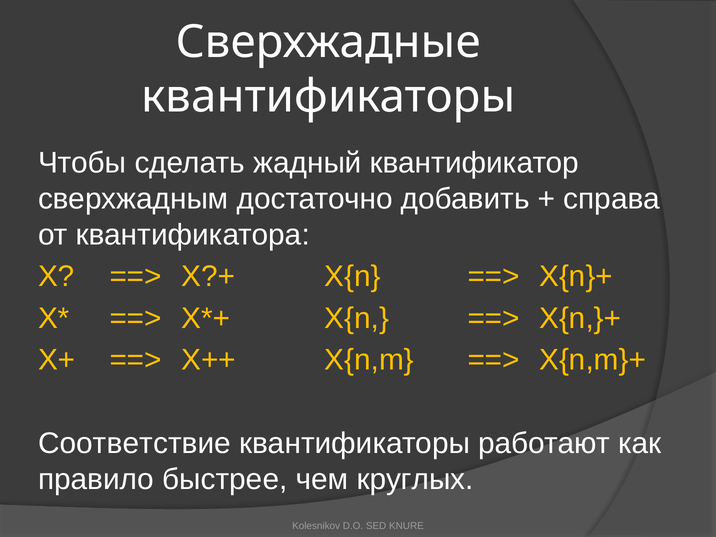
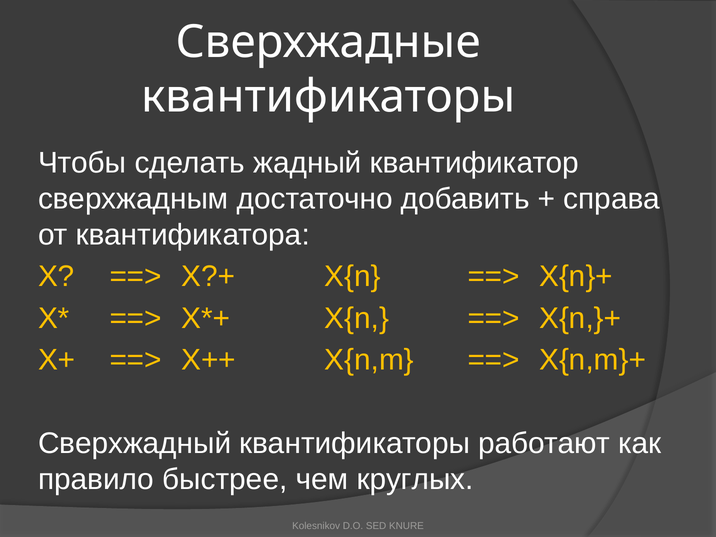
Соответствие: Соответствие -> Сверхжадный
